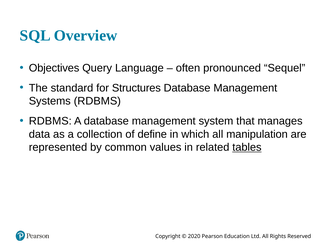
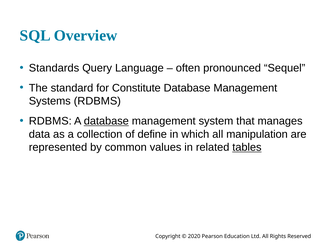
Objectives: Objectives -> Standards
Structures: Structures -> Constitute
database at (106, 121) underline: none -> present
